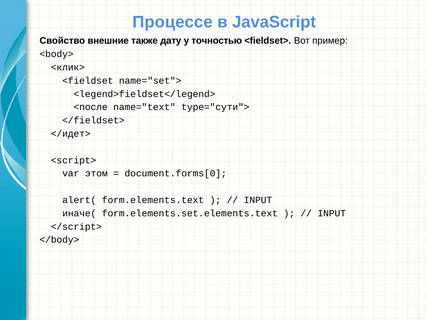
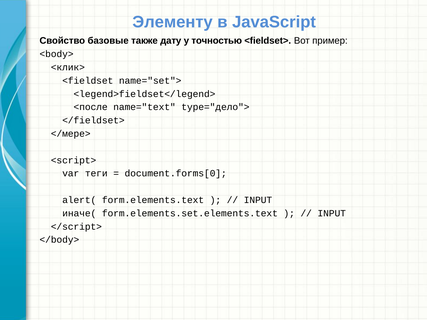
Процессе: Процессе -> Элементу
внешние: внешние -> базовые
type="сути">: type="сути"> -> type="дело">
</идет>: </идет> -> </мере>
этом: этом -> теги
